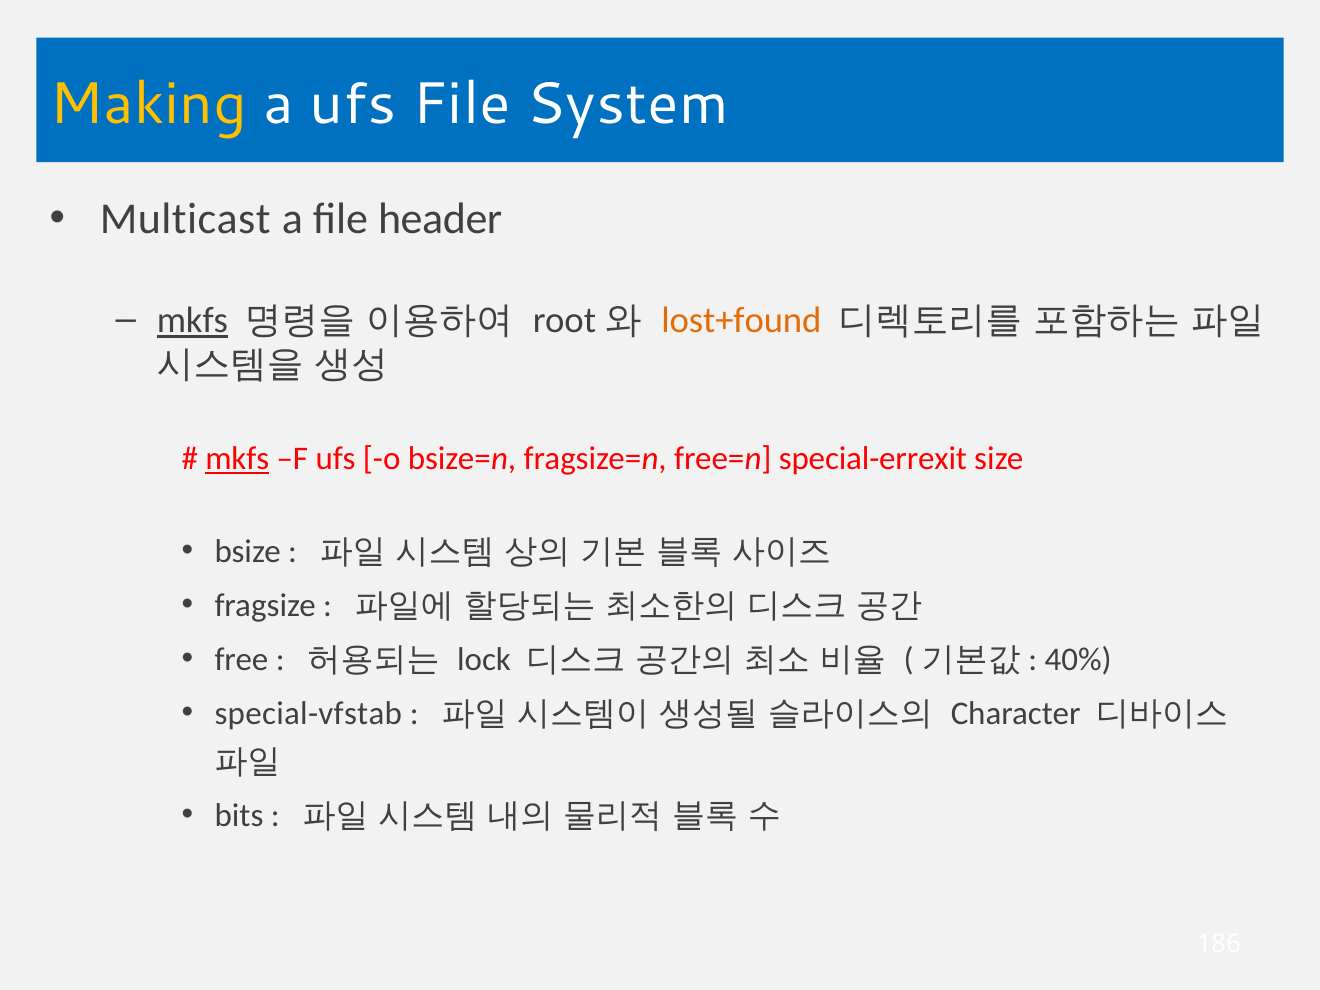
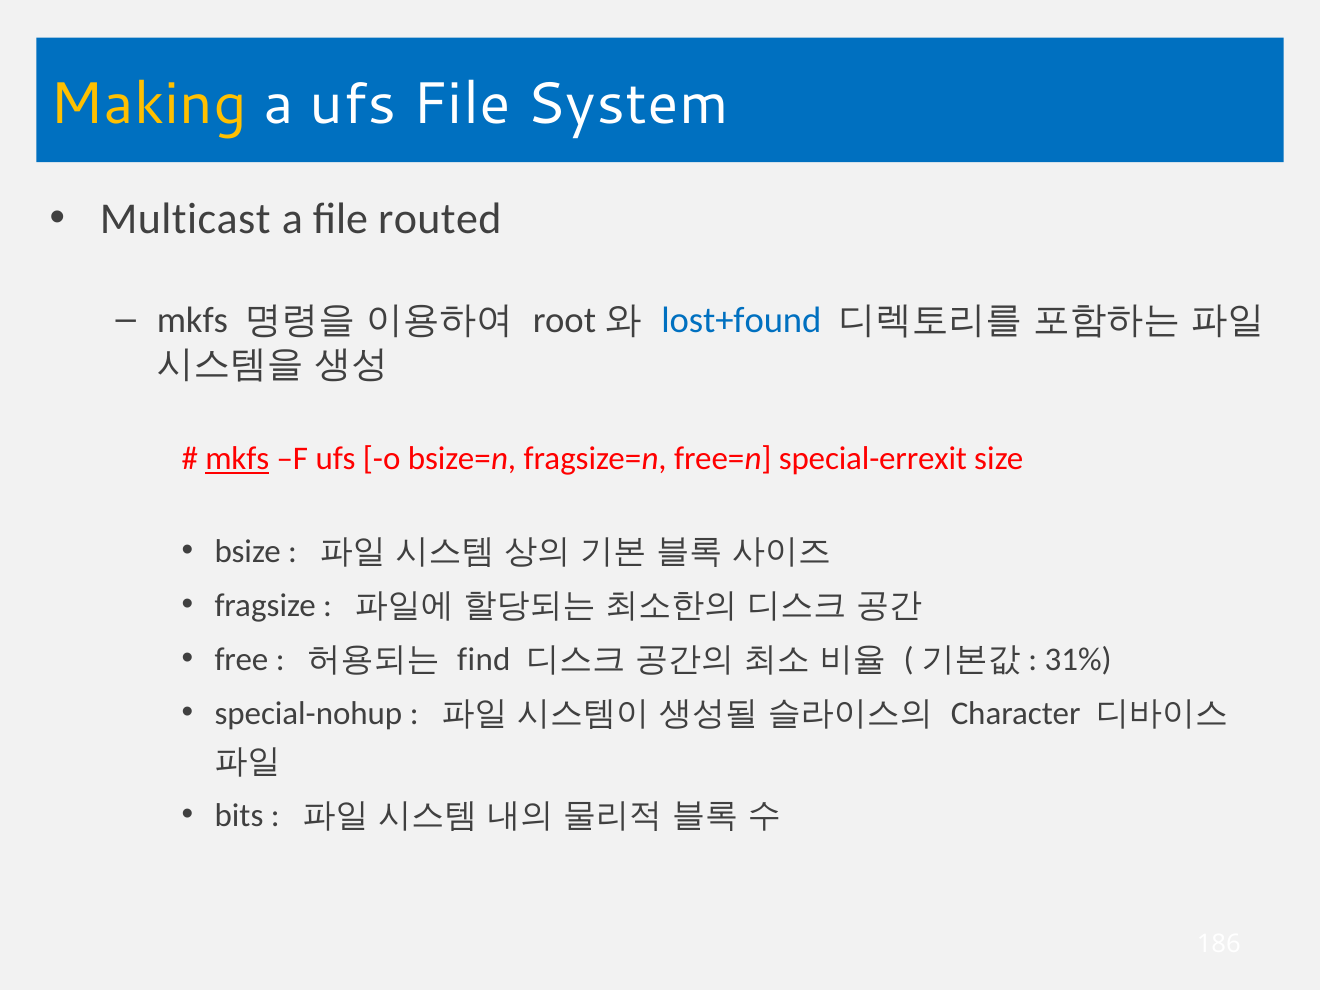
header: header -> routed
mkfs at (192, 321) underline: present -> none
lost+found colour: orange -> blue
lock: lock -> find
40%: 40% -> 31%
special-vfstab: special-vfstab -> special-nohup
